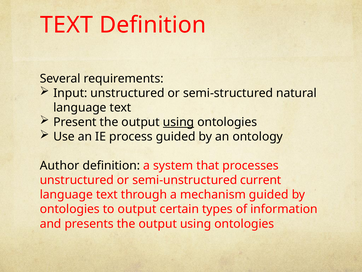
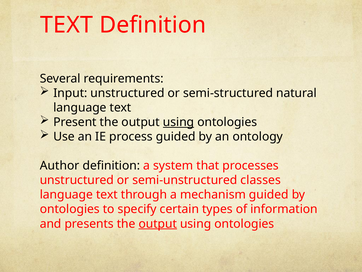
current: current -> classes
to output: output -> specify
output at (158, 223) underline: none -> present
